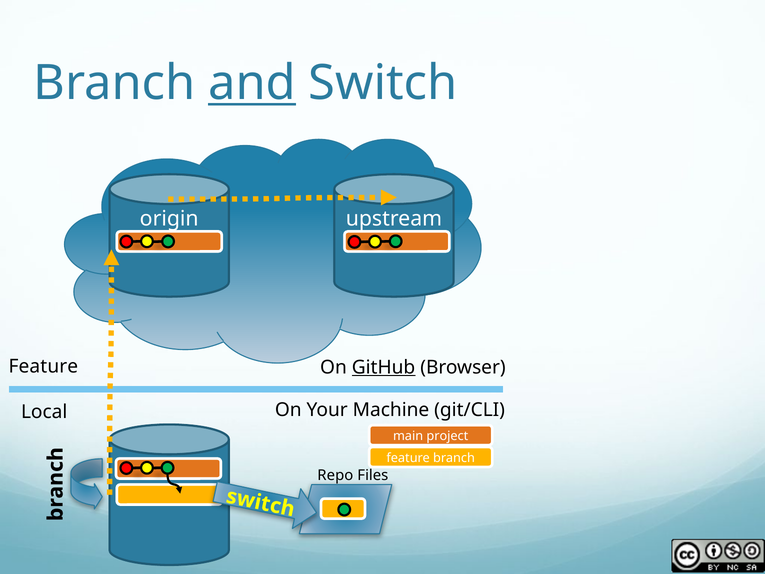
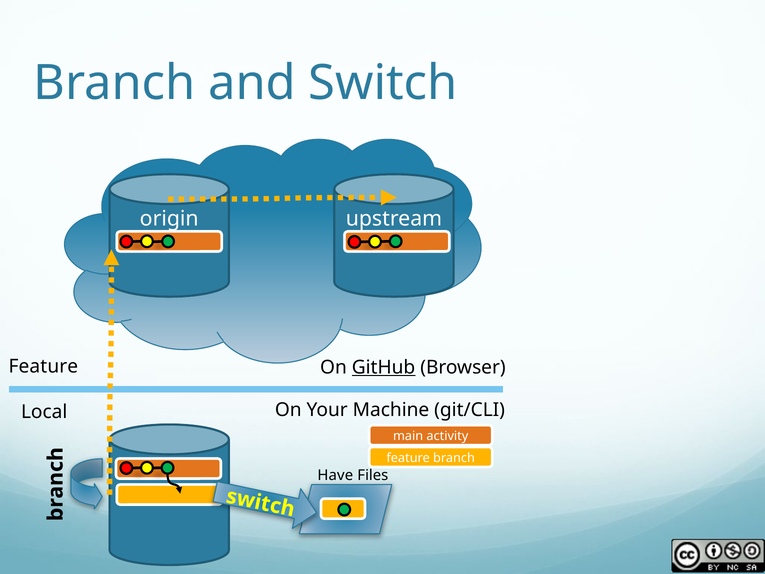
and underline: present -> none
project: project -> activity
Repo: Repo -> Have
